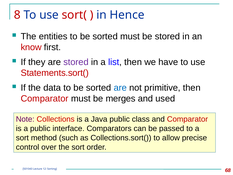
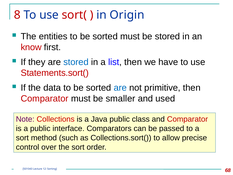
Hence: Hence -> Origin
stored at (76, 62) colour: purple -> blue
merges: merges -> smaller
